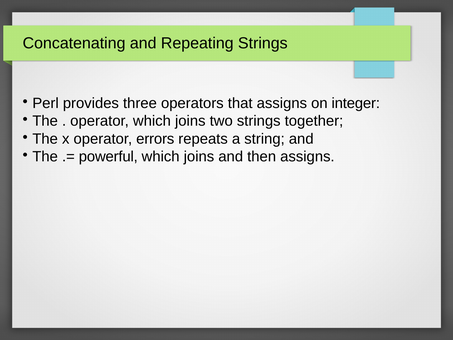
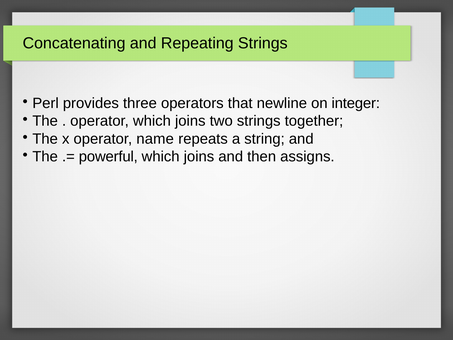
that assigns: assigns -> newline
errors: errors -> name
